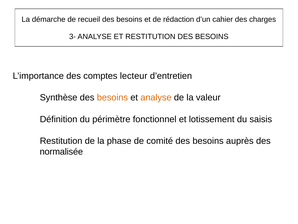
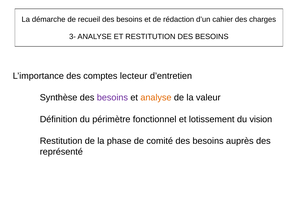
besoins at (112, 97) colour: orange -> purple
saisis: saisis -> vision
normalisée: normalisée -> représenté
